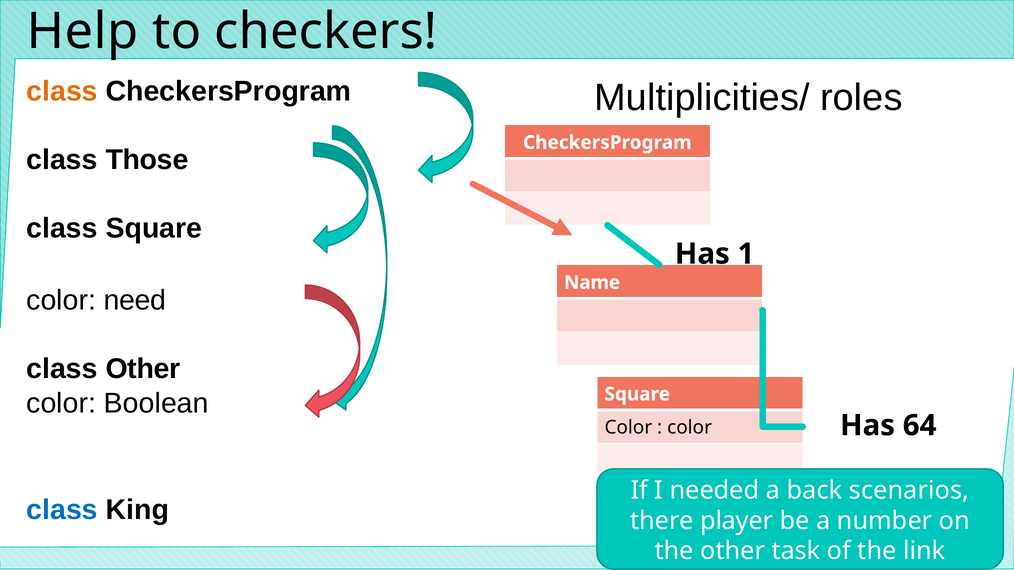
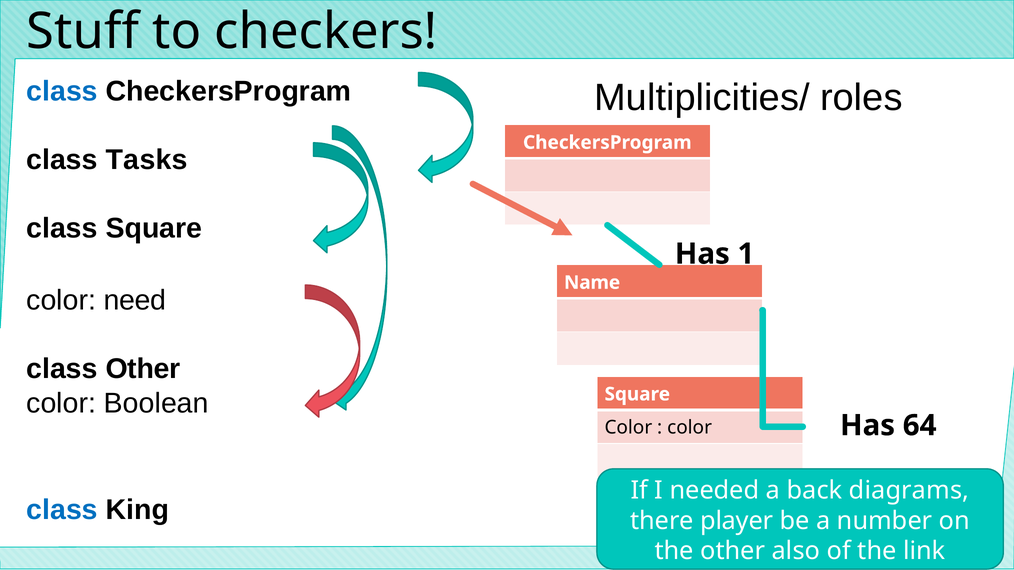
Help: Help -> Stuff
class at (62, 91) colour: orange -> blue
Those: Those -> Tasks
scenarios: scenarios -> diagrams
task: task -> also
